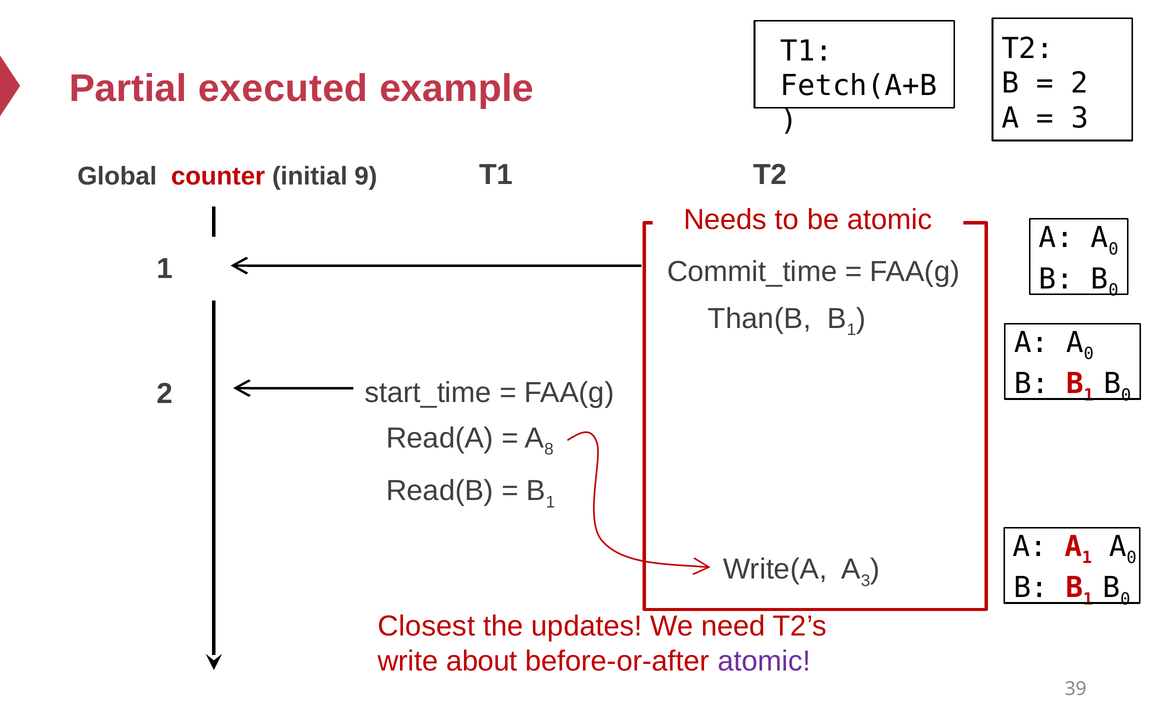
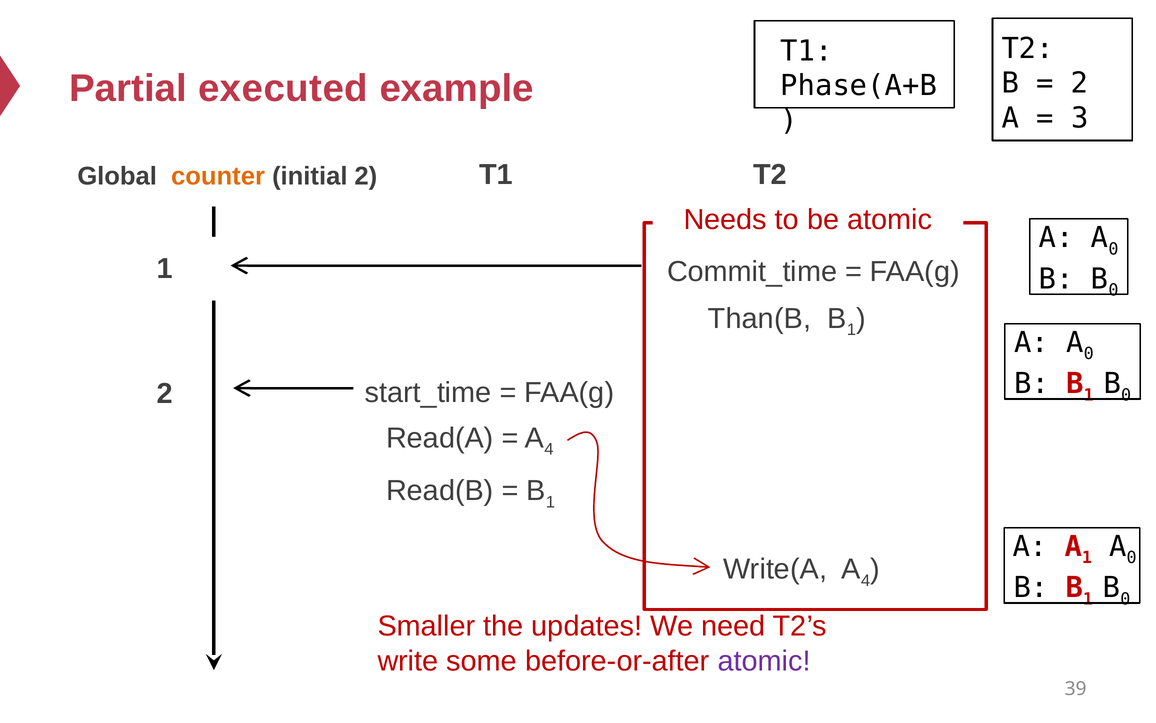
Fetch(A+B: Fetch(A+B -> Phase(A+B
counter colour: red -> orange
initial 9: 9 -> 2
8 at (549, 449): 8 -> 4
Write(A A 3: 3 -> 4
Closest: Closest -> Smaller
about: about -> some
